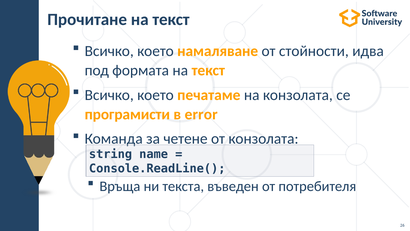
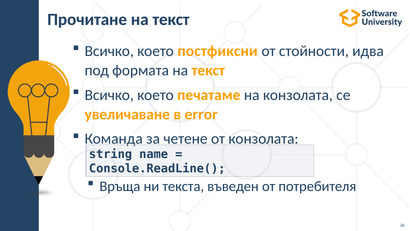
намаляване: намаляване -> постфиксни
програмисти: програмисти -> увеличаване
